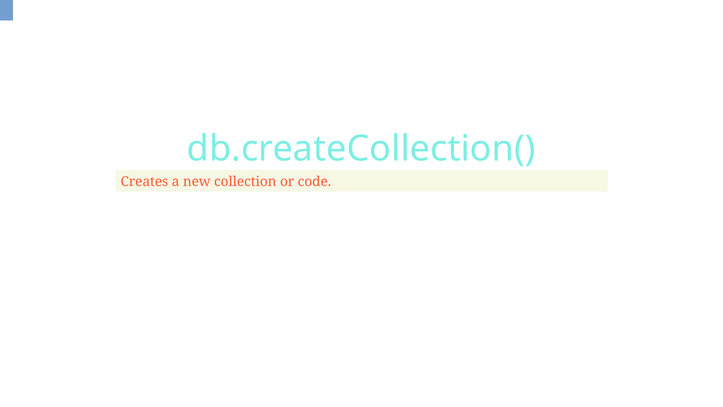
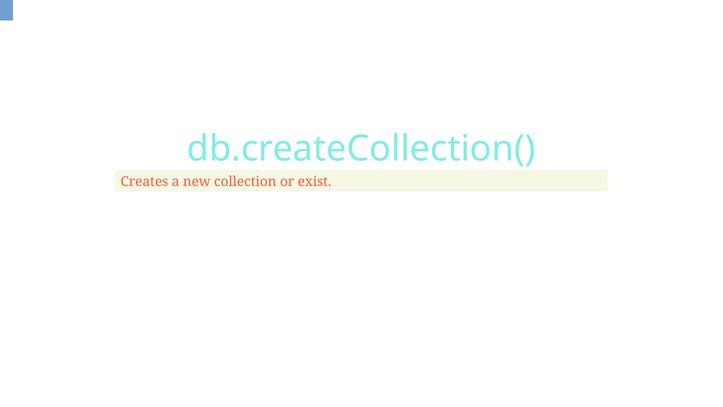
code: code -> exist
